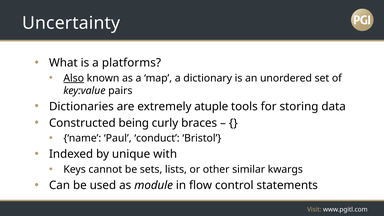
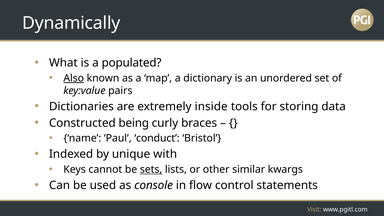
Uncertainty: Uncertainty -> Dynamically
platforms: platforms -> populated
atuple: atuple -> inside
sets underline: none -> present
module: module -> console
